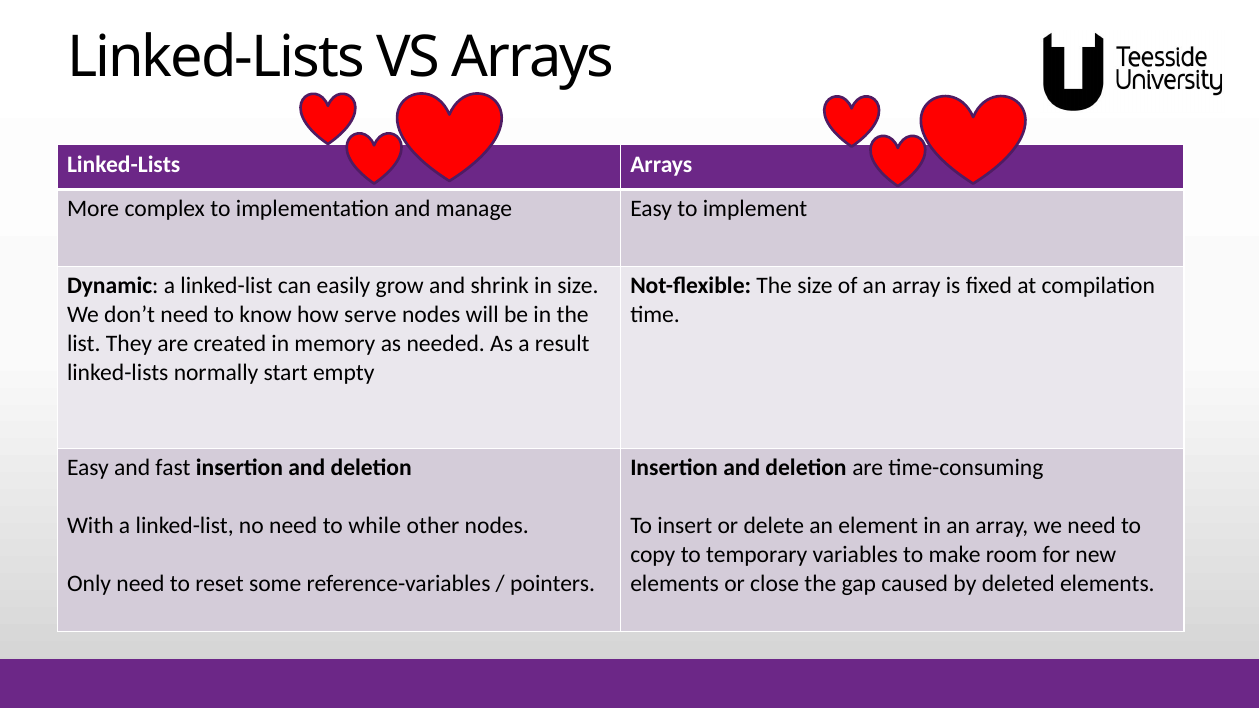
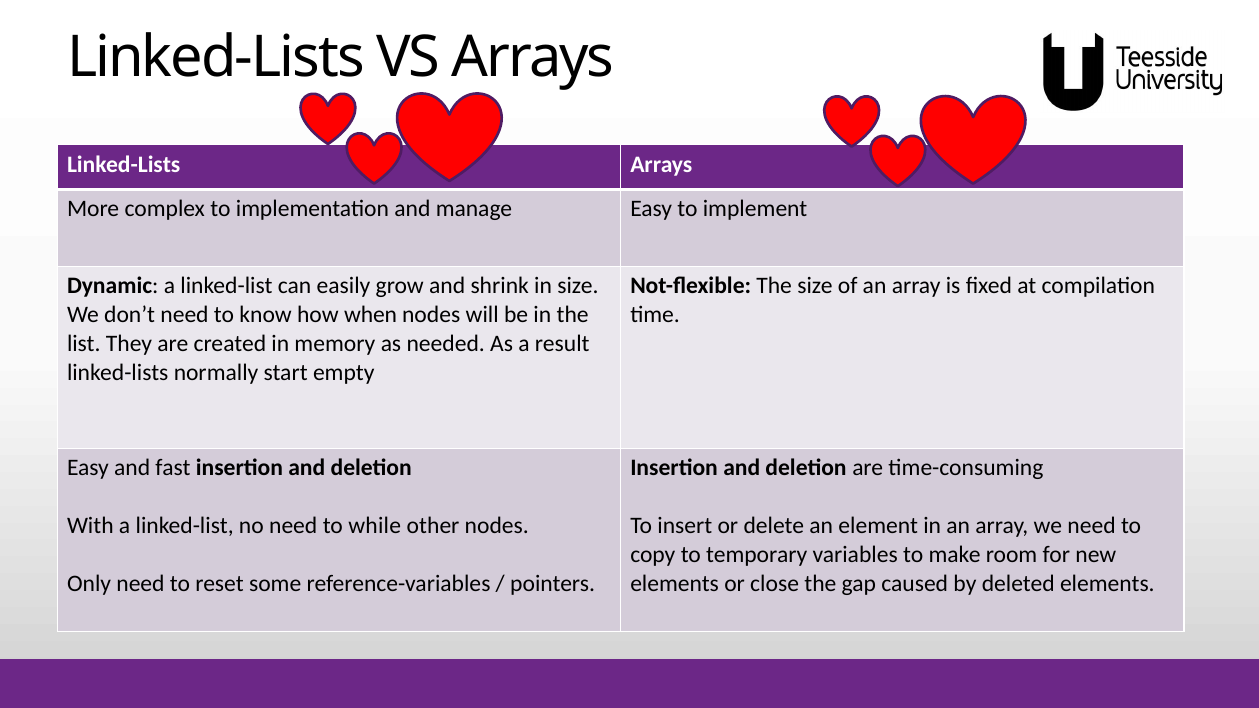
serve: serve -> when
